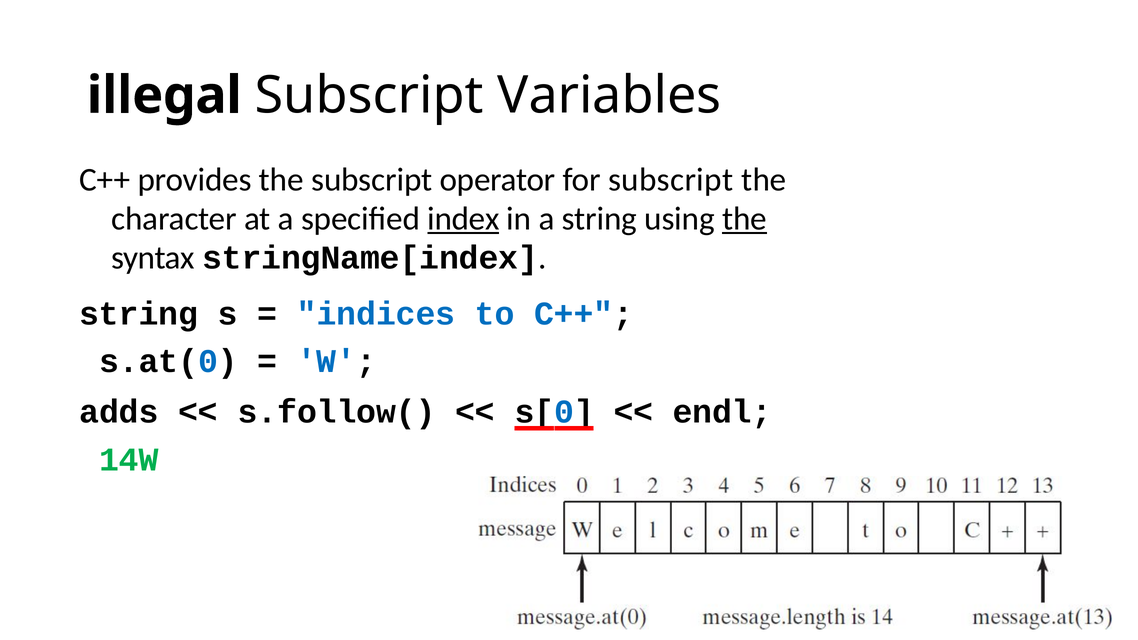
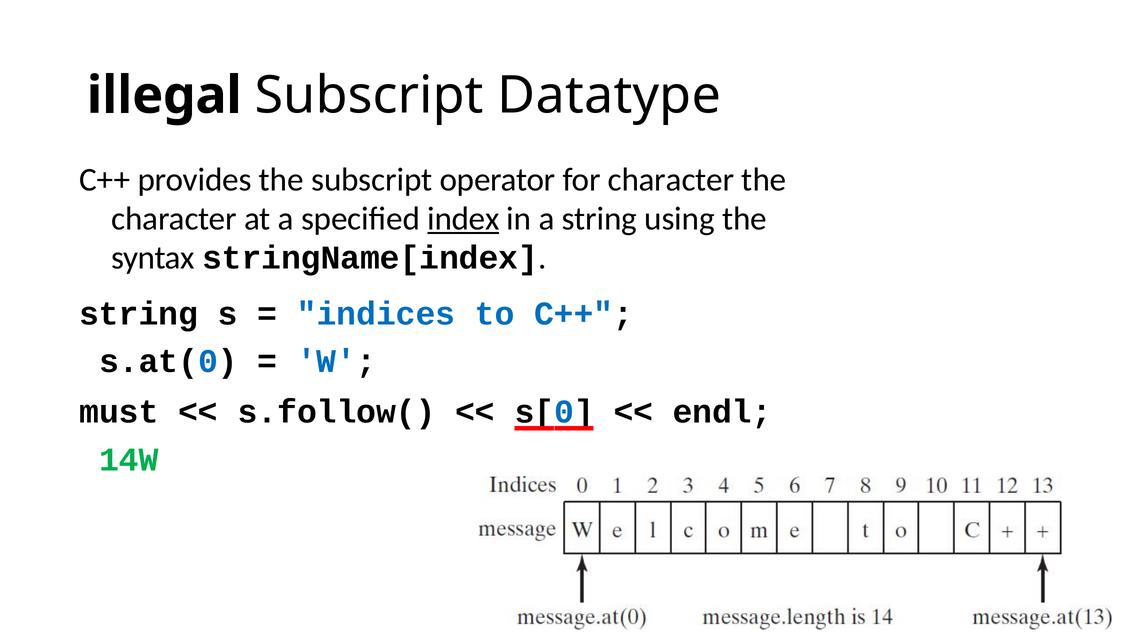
Variables: Variables -> Datatype
for subscript: subscript -> character
the at (744, 219) underline: present -> none
adds: adds -> must
